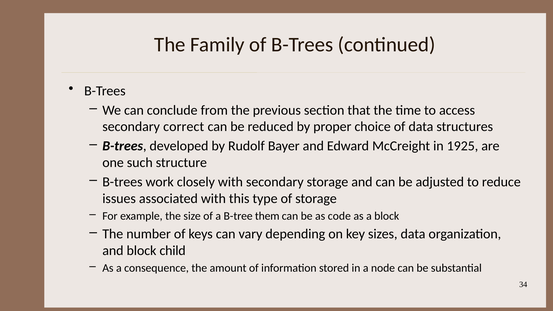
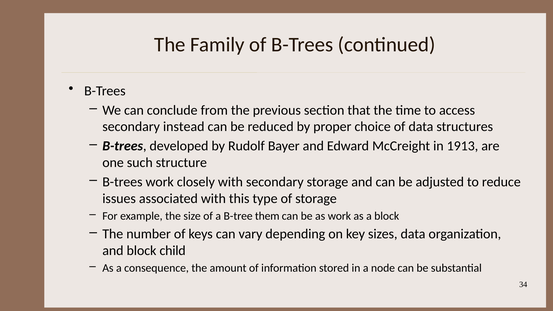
correct: correct -> instead
1925: 1925 -> 1913
as code: code -> work
